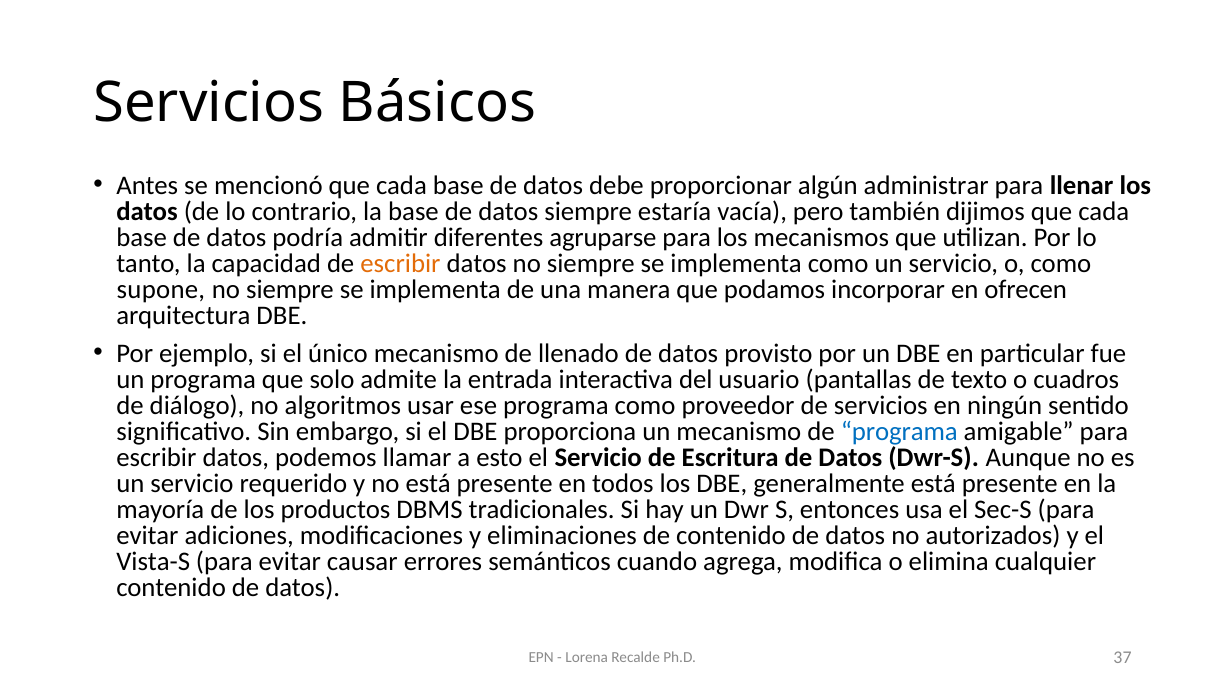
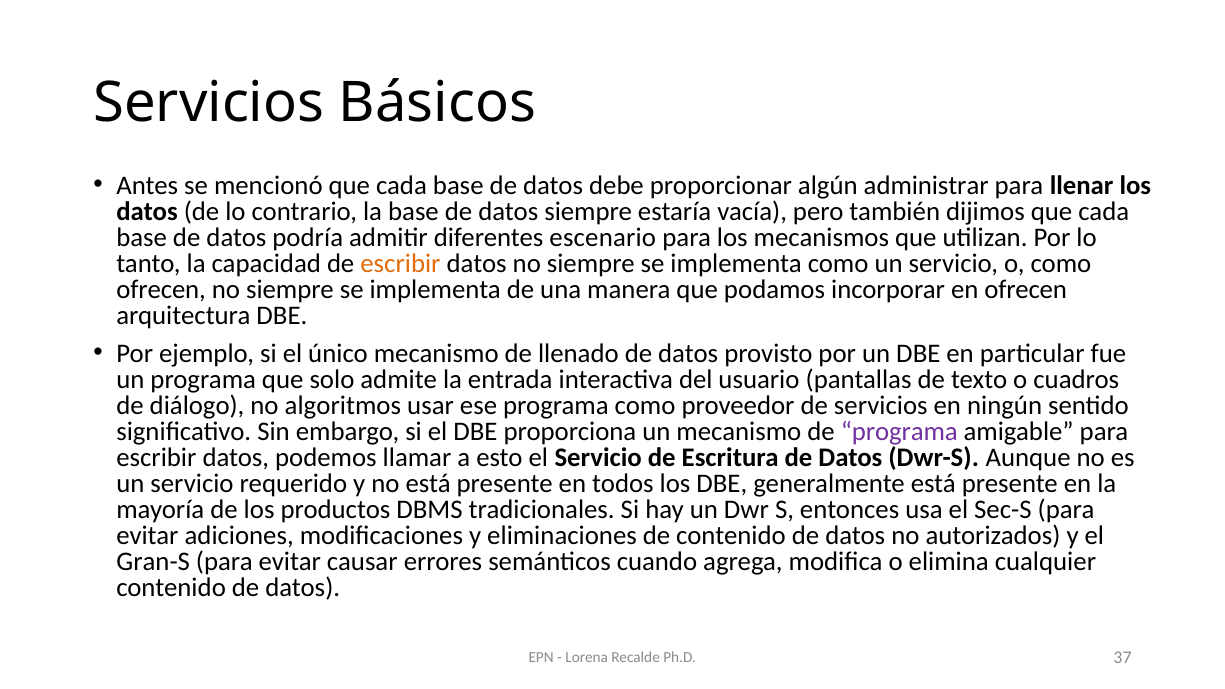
agruparse: agruparse -> escenario
supone at (161, 290): supone -> ofrecen
programa at (899, 431) colour: blue -> purple
Vista-S: Vista-S -> Gran-S
